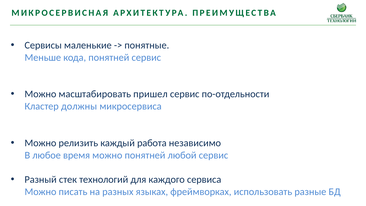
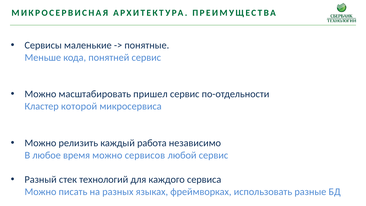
должны: должны -> которой
можно понятней: понятней -> сервисов
